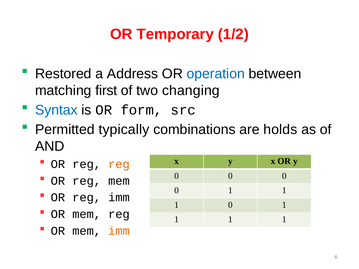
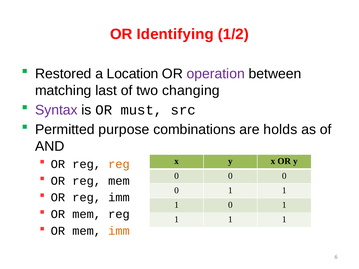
Temporary: Temporary -> Identifying
Address: Address -> Location
operation colour: blue -> purple
first: first -> last
Syntax colour: blue -> purple
form: form -> must
typically: typically -> purpose
